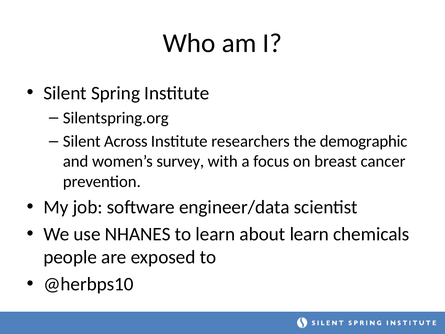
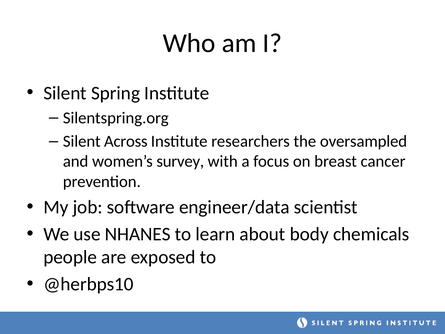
demographic: demographic -> oversampled
about learn: learn -> body
